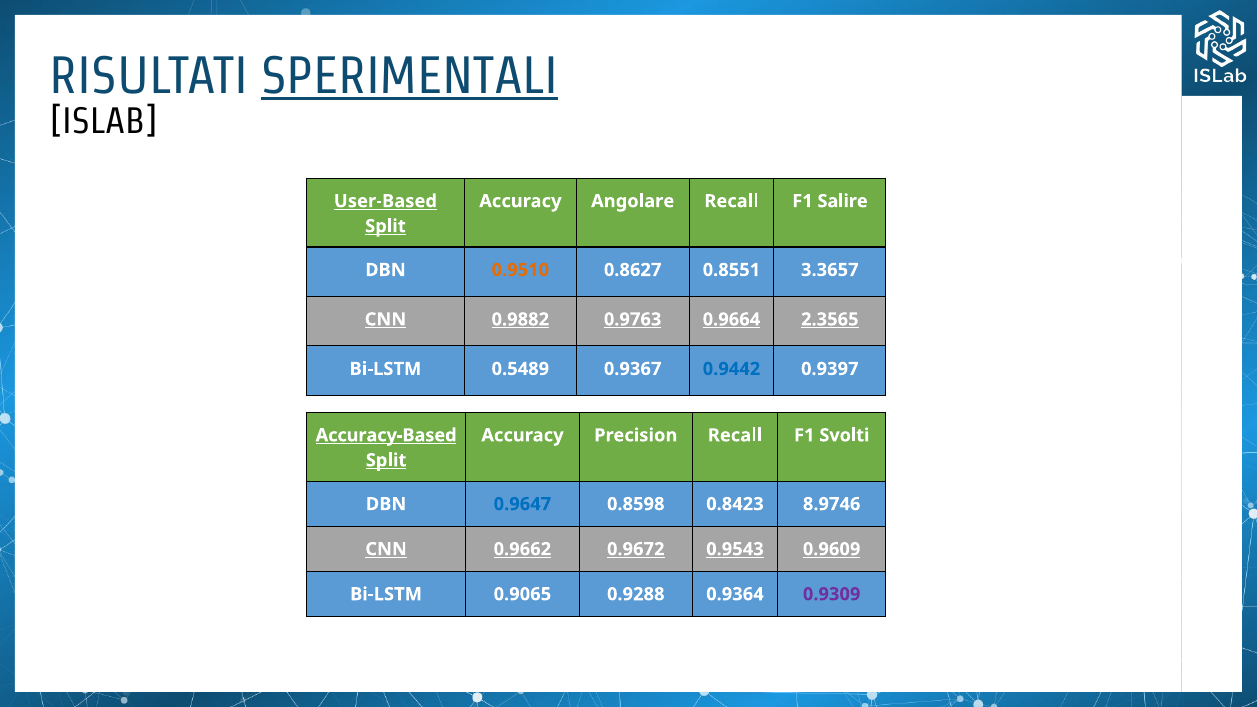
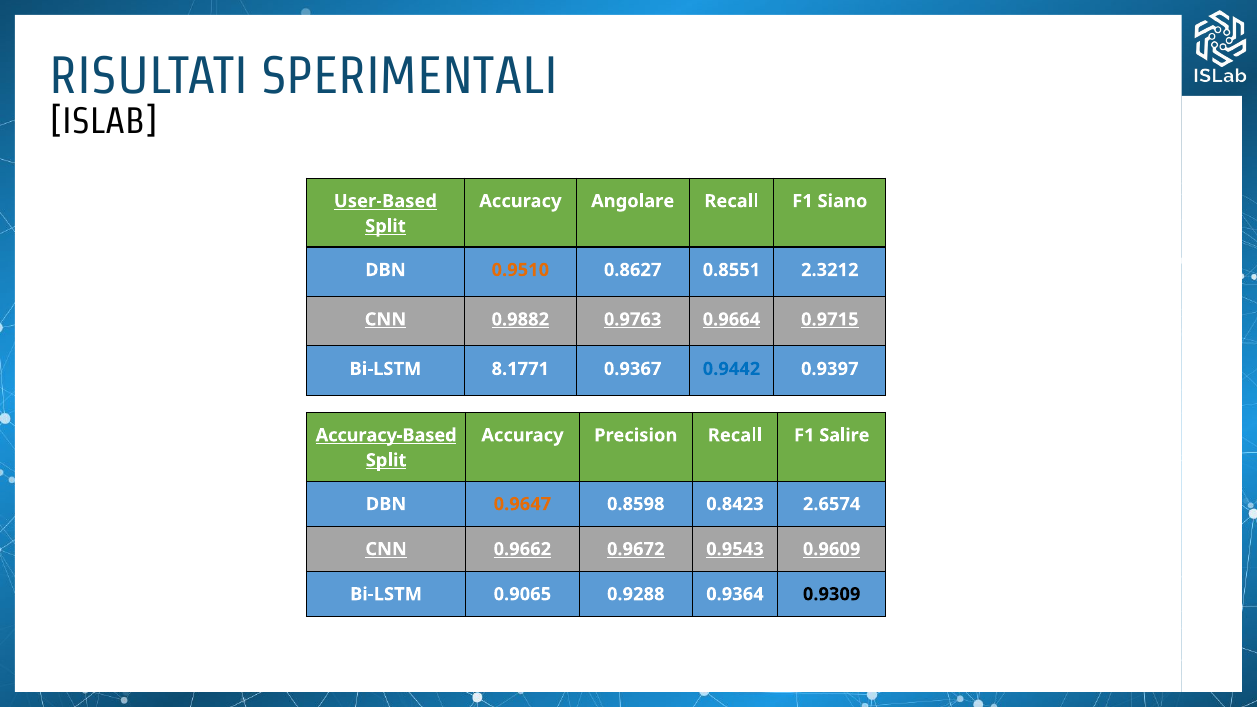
SPERIMENTALI underline: present -> none
Salire: Salire -> Siano
3.3657: 3.3657 -> 2.3212
2.3565: 2.3565 -> 0.9715
0.5489: 0.5489 -> 8.1771
Svolti: Svolti -> Salire
0.9647 colour: blue -> orange
8.9746: 8.9746 -> 2.6574
0.9309 colour: purple -> black
